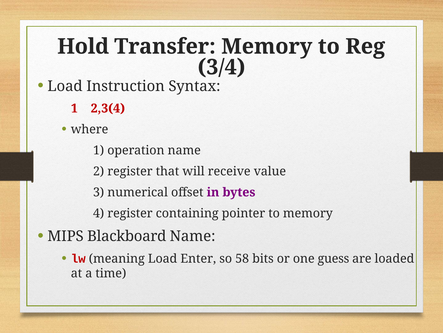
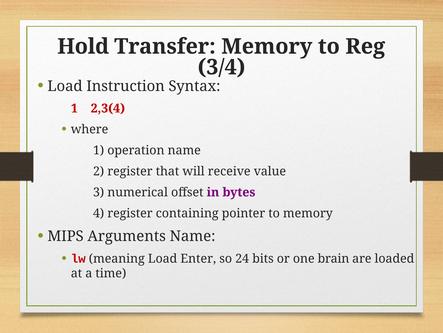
Blackboard: Blackboard -> Arguments
58: 58 -> 24
guess: guess -> brain
